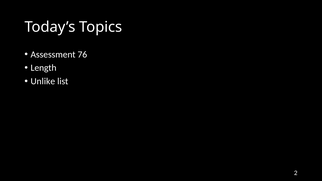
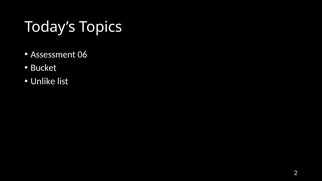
76: 76 -> 06
Length: Length -> Bucket
